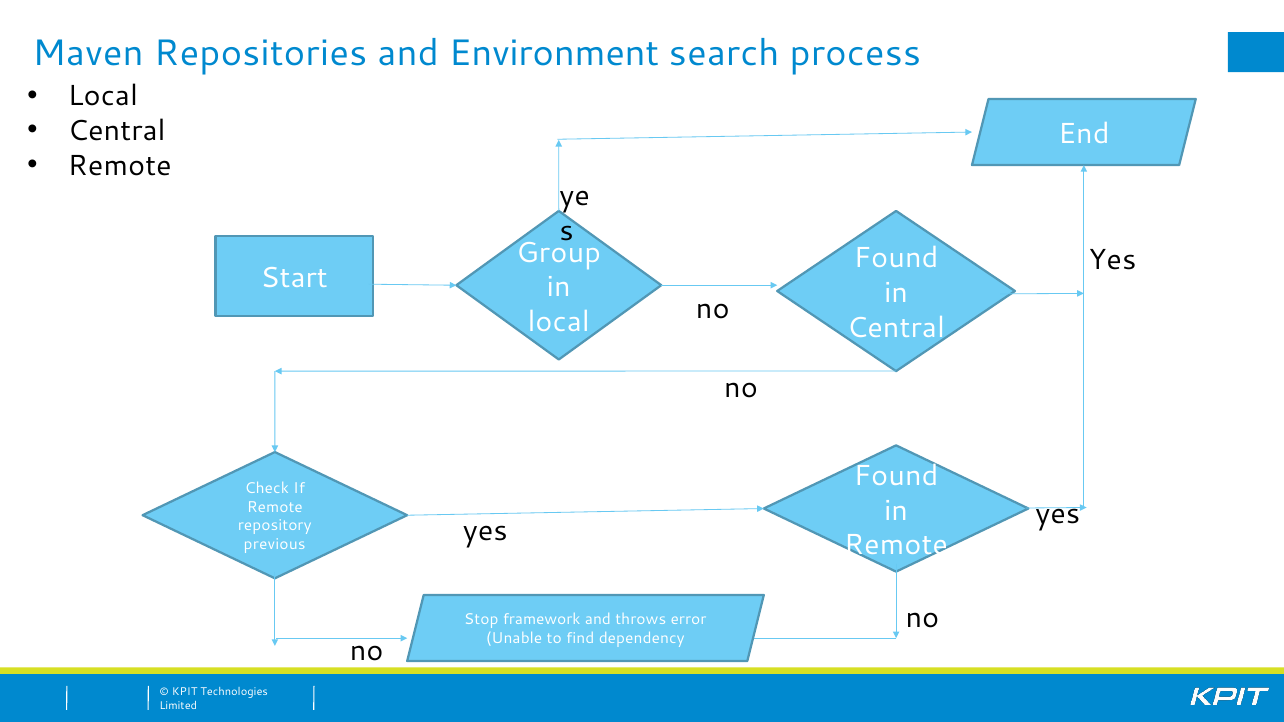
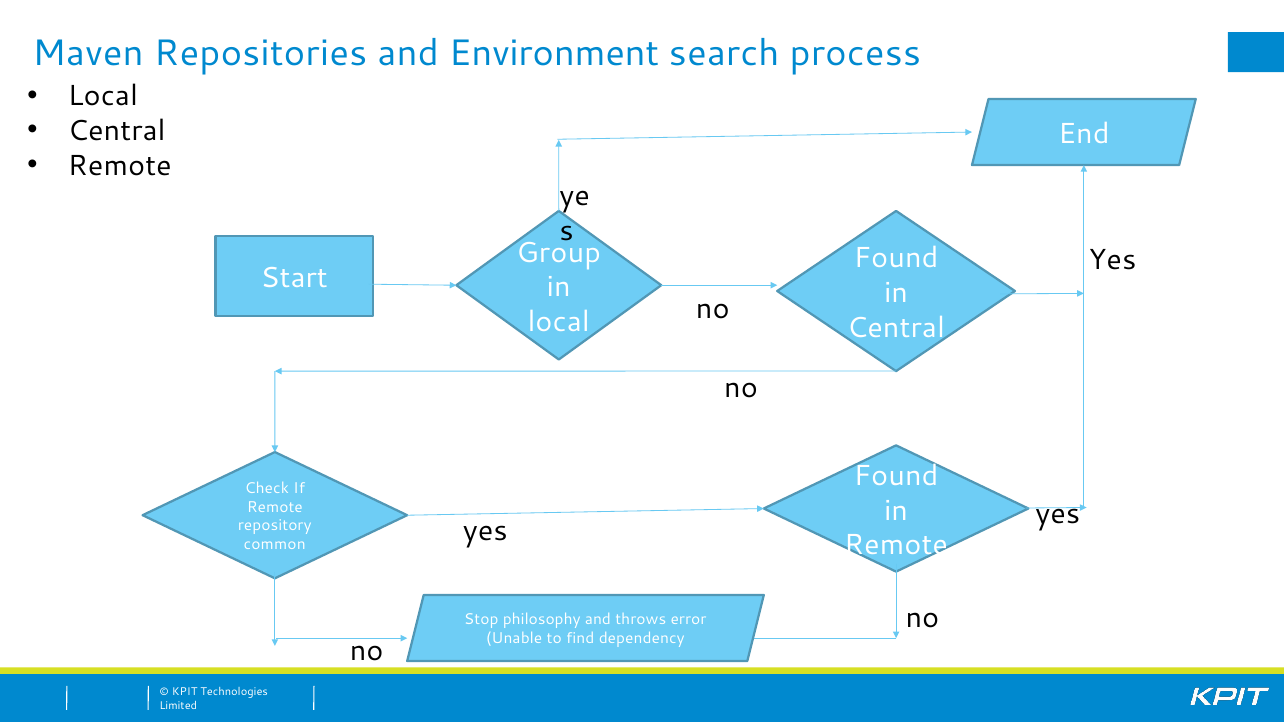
previous: previous -> common
framework: framework -> philosophy
